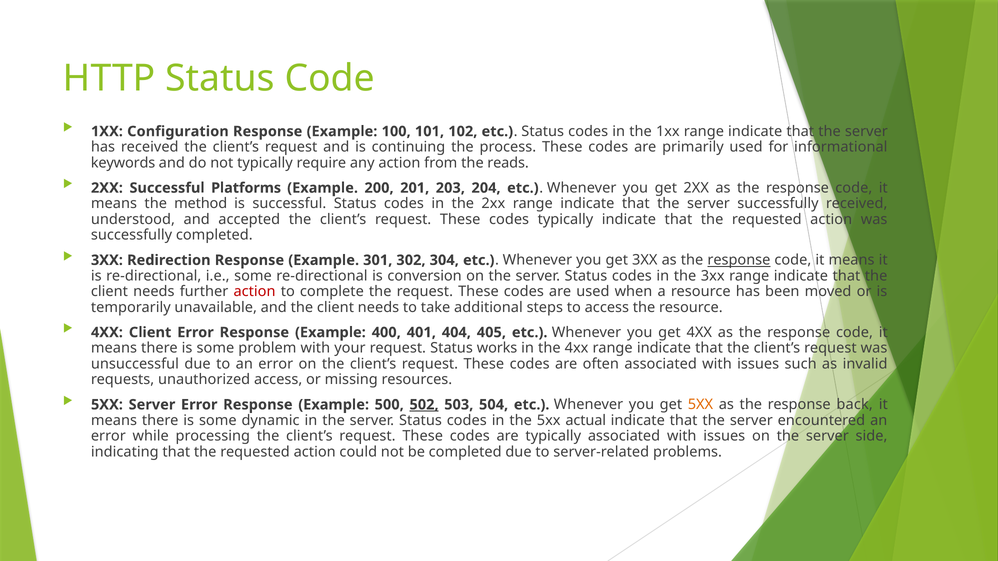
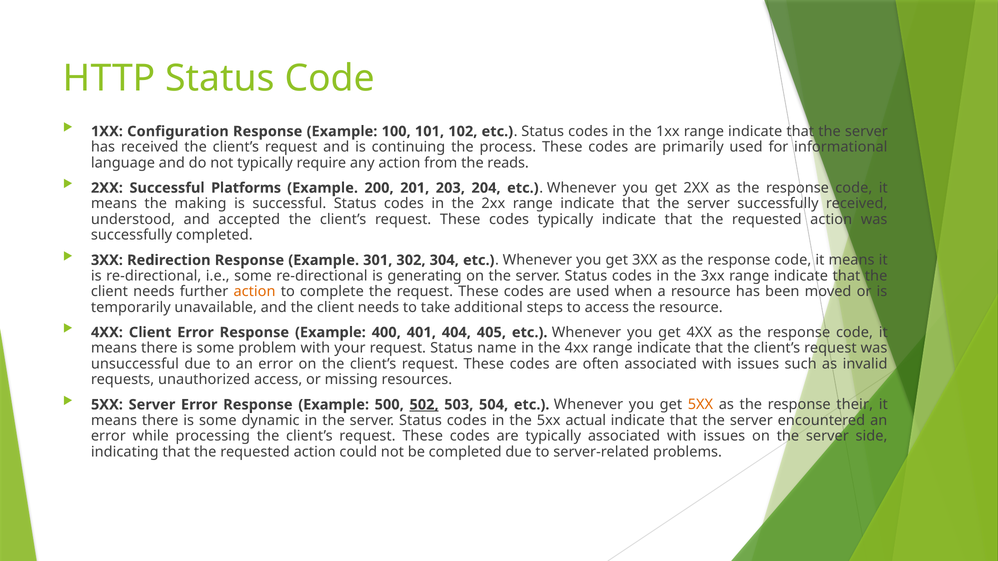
keywords: keywords -> language
method: method -> making
response at (739, 260) underline: present -> none
conversion: conversion -> generating
action at (255, 292) colour: red -> orange
works: works -> name
back: back -> their
